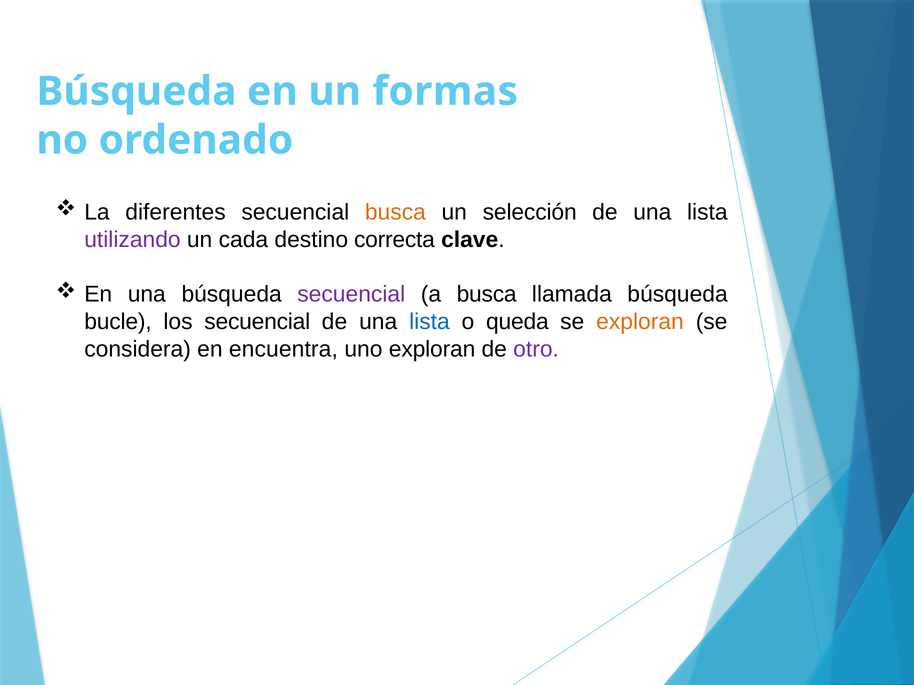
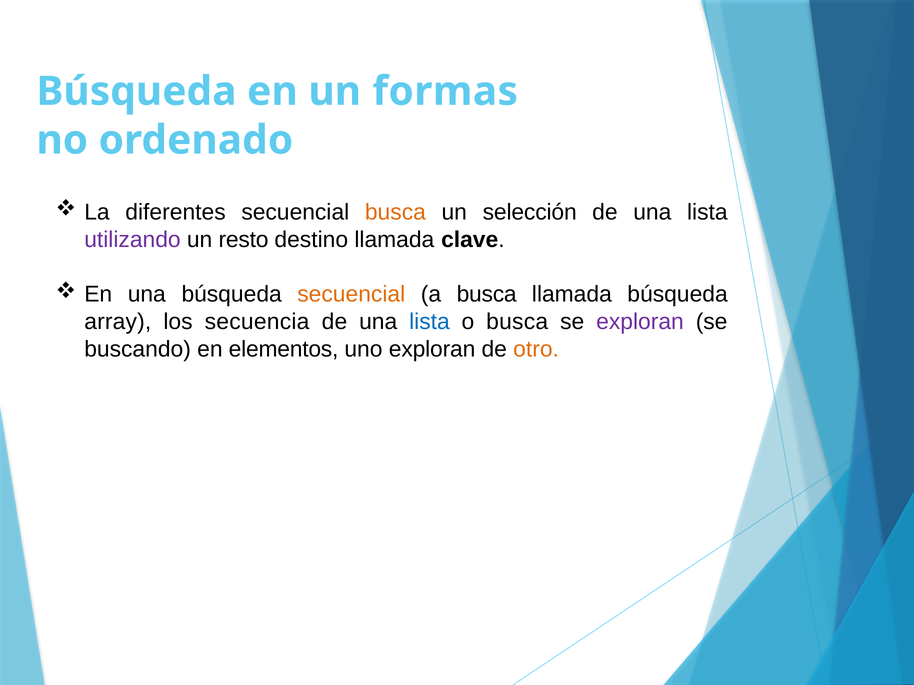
cada: cada -> resto
destino correcta: correcta -> llamada
secuencial at (351, 295) colour: purple -> orange
bucle: bucle -> array
los secuencial: secuencial -> secuencia
o queda: queda -> busca
exploran at (640, 322) colour: orange -> purple
considera: considera -> buscando
encuentra: encuentra -> elementos
otro colour: purple -> orange
